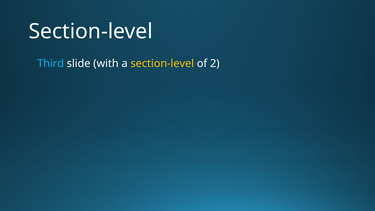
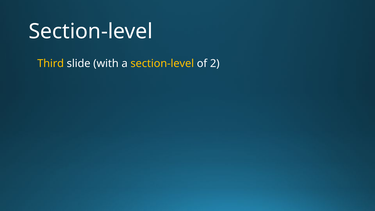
Third colour: light blue -> yellow
